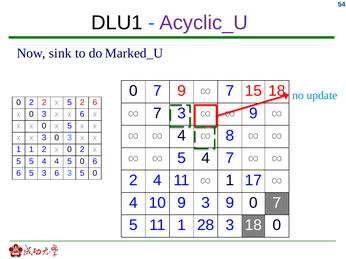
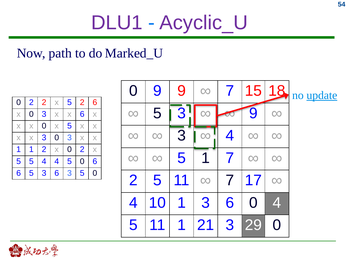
DLU1 colour: black -> purple
sink: sink -> path
7 at (157, 91): 7 -> 9
update underline: none -> present
7 at (157, 113): 7 -> 5
4 at (182, 136): 4 -> 3
8 at (230, 136): 8 -> 4
4 at (206, 158): 4 -> 1
2 4: 4 -> 5
1 at (230, 181): 1 -> 7
10 9: 9 -> 1
9 at (230, 203): 9 -> 6
7 at (277, 203): 7 -> 4
28: 28 -> 21
3 18: 18 -> 29
